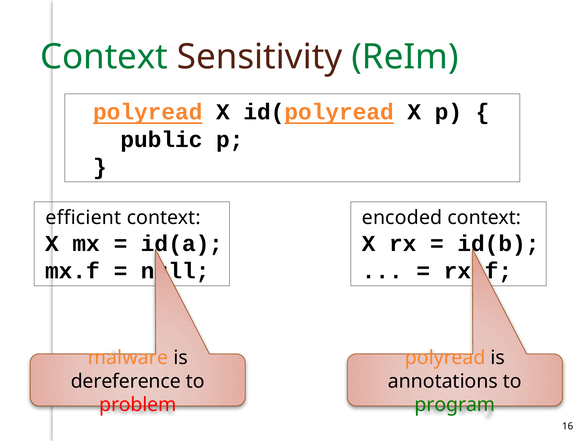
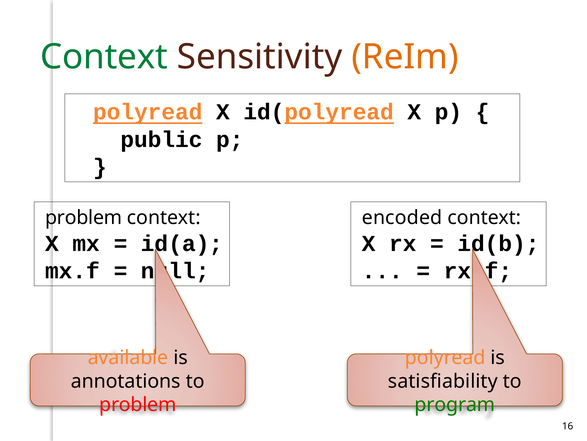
ReIm colour: green -> orange
efficient at (83, 217): efficient -> problem
malware: malware -> available
dereference: dereference -> annotations
annotations: annotations -> satisfiability
